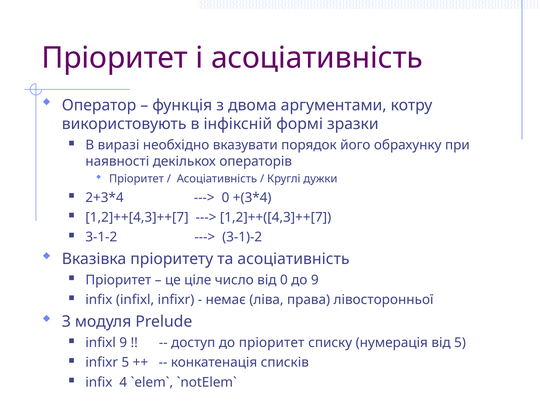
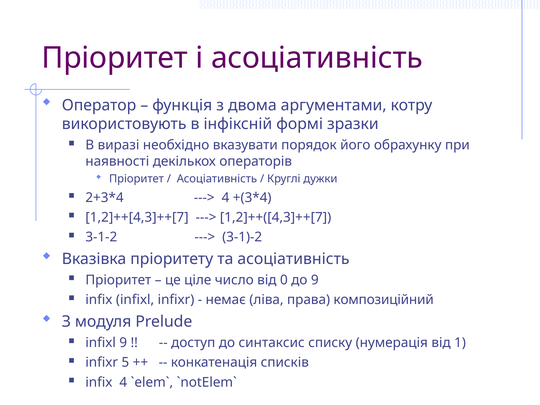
0 at (225, 198): 0 -> 4
лівосторонньої: лівосторонньої -> композиційний
до пріоритет: пріоритет -> синтаксис
від 5: 5 -> 1
